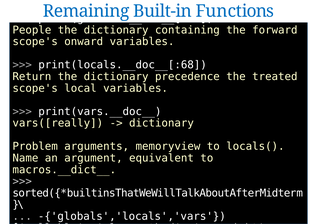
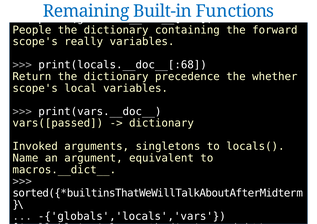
onward: onward -> really
treated: treated -> whether
vars([really: vars([really -> vars([passed
Problem: Problem -> Invoked
memoryview: memoryview -> singletons
